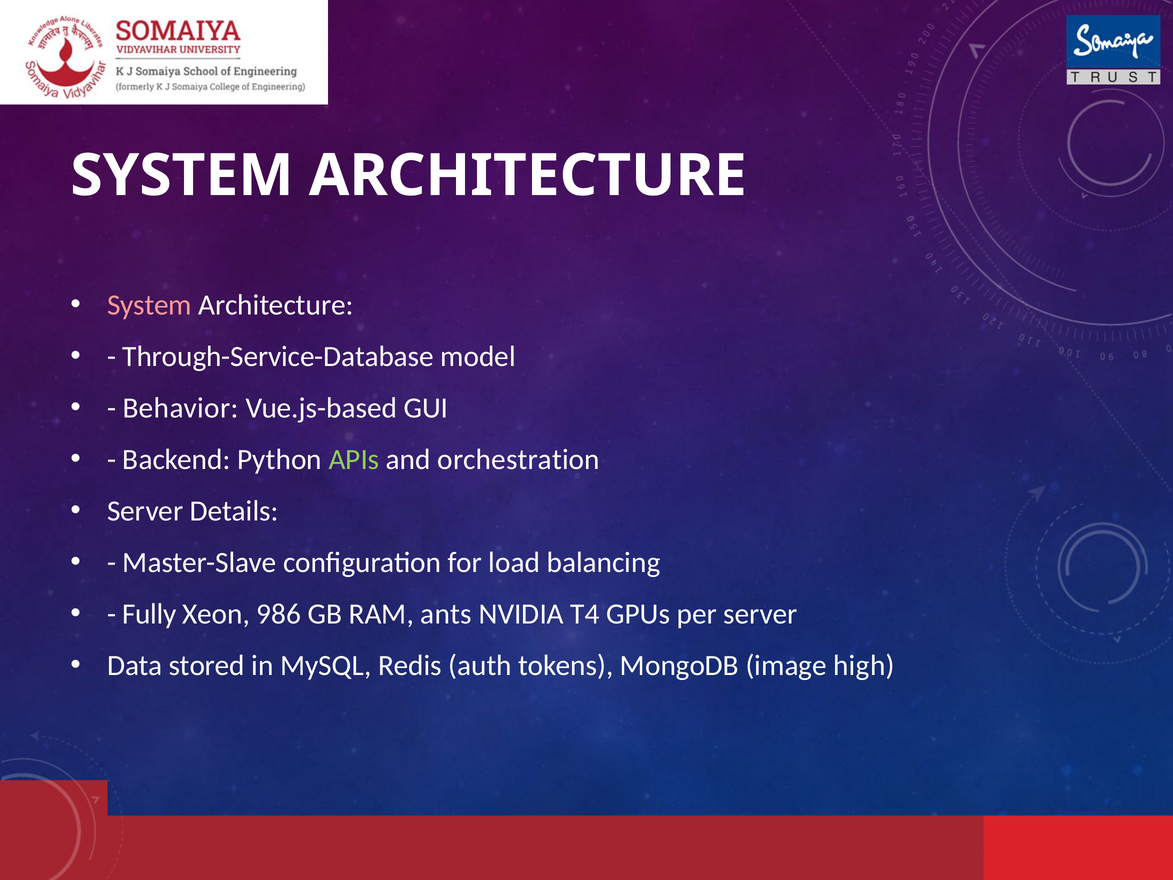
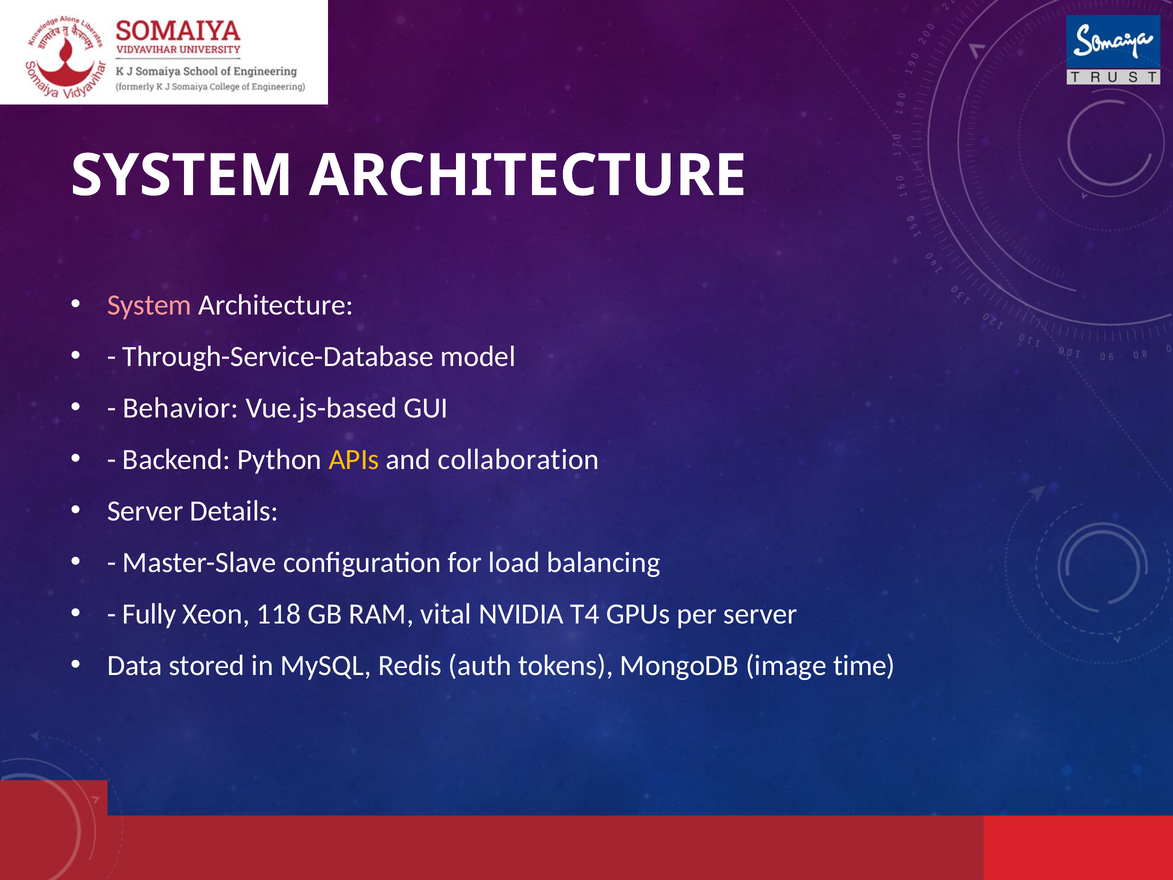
APIs colour: light green -> yellow
orchestration: orchestration -> collaboration
986: 986 -> 118
ants: ants -> vital
high: high -> time
